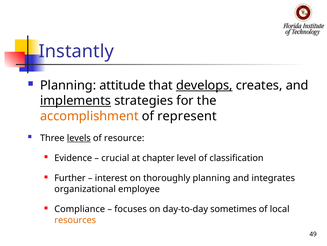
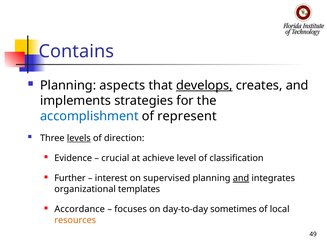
Instantly: Instantly -> Contains
attitude: attitude -> aspects
implements underline: present -> none
accomplishment colour: orange -> blue
resource: resource -> direction
chapter: chapter -> achieve
thoroughly: thoroughly -> supervised
and at (241, 178) underline: none -> present
employee: employee -> templates
Compliance: Compliance -> Accordance
